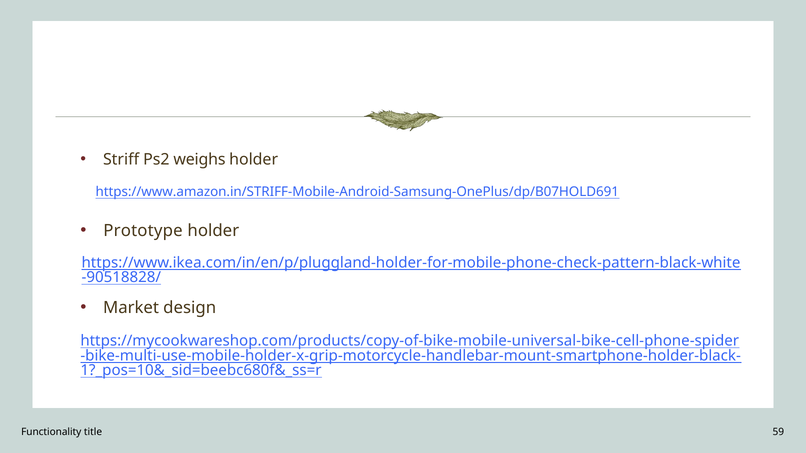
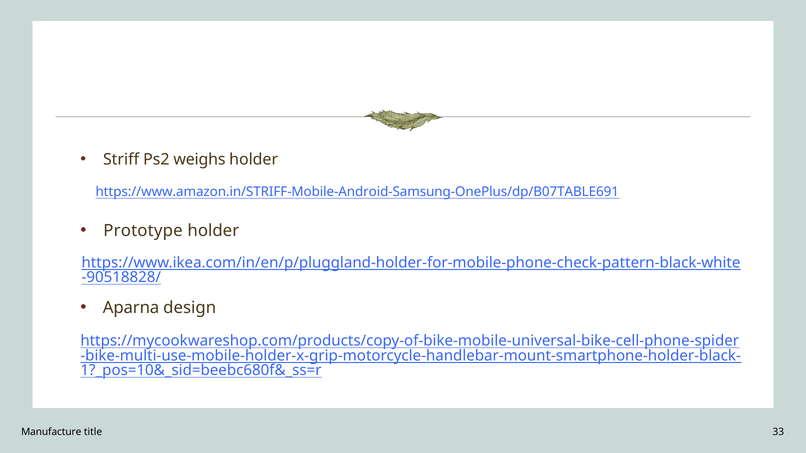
https://www.amazon.in/STRIFF-Mobile-Android-Samsung-OnePlus/dp/B07HOLD691: https://www.amazon.in/STRIFF-Mobile-Android-Samsung-OnePlus/dp/B07HOLD691 -> https://www.amazon.in/STRIFF-Mobile-Android-Samsung-OnePlus/dp/B07TABLE691
Market: Market -> Aparna
Functionality: Functionality -> Manufacture
59: 59 -> 33
